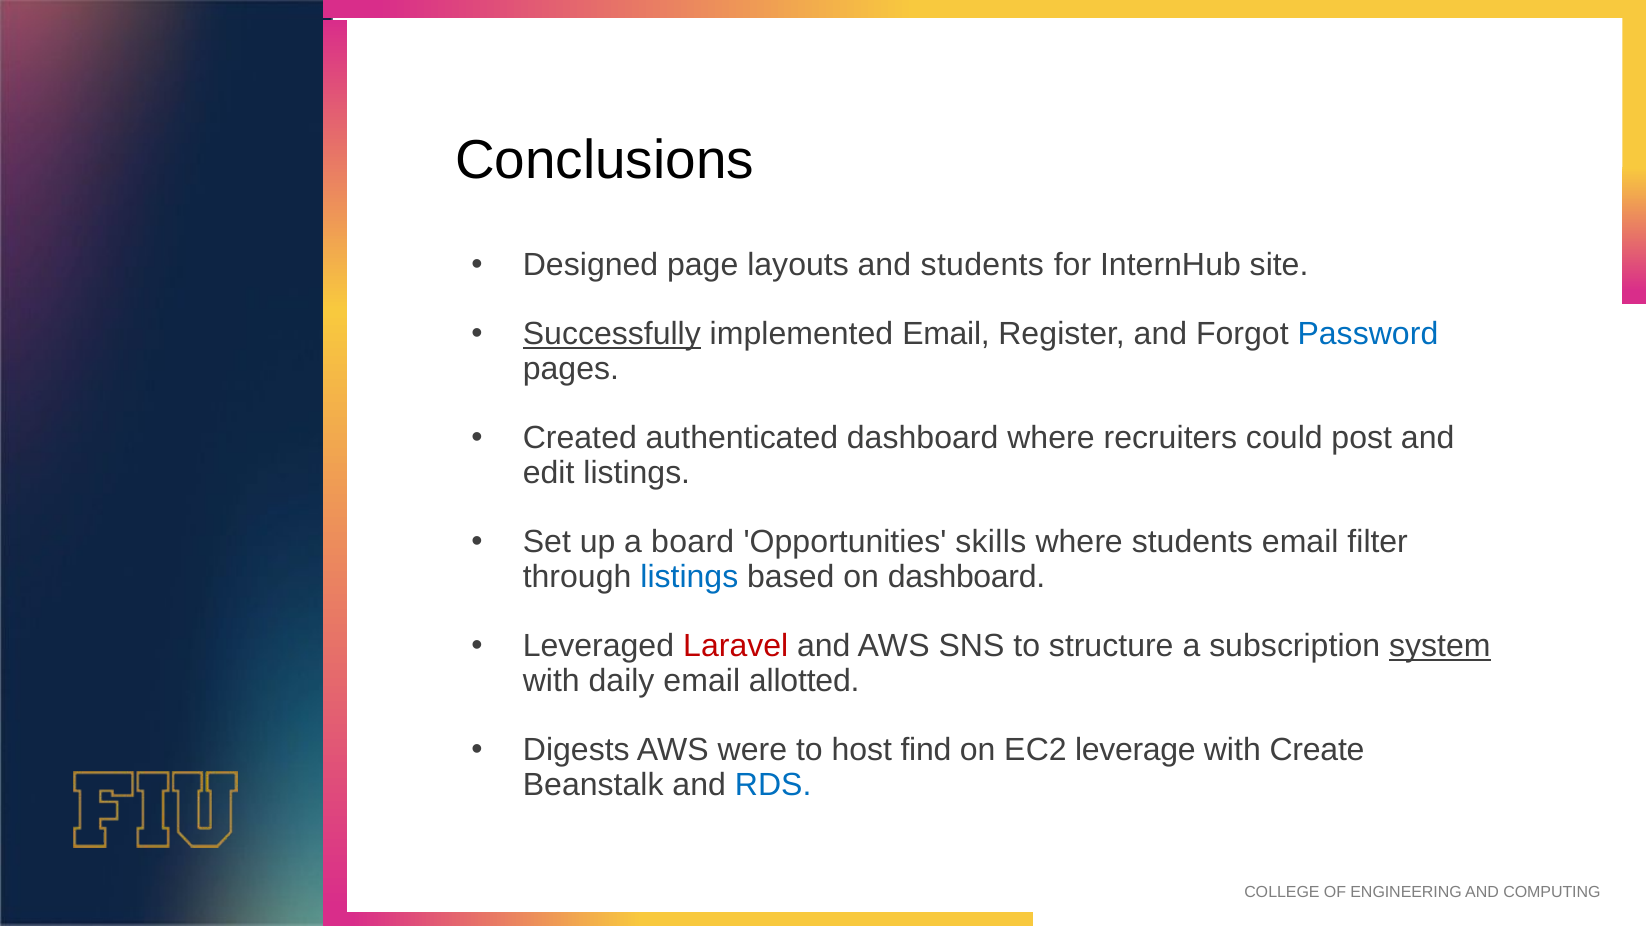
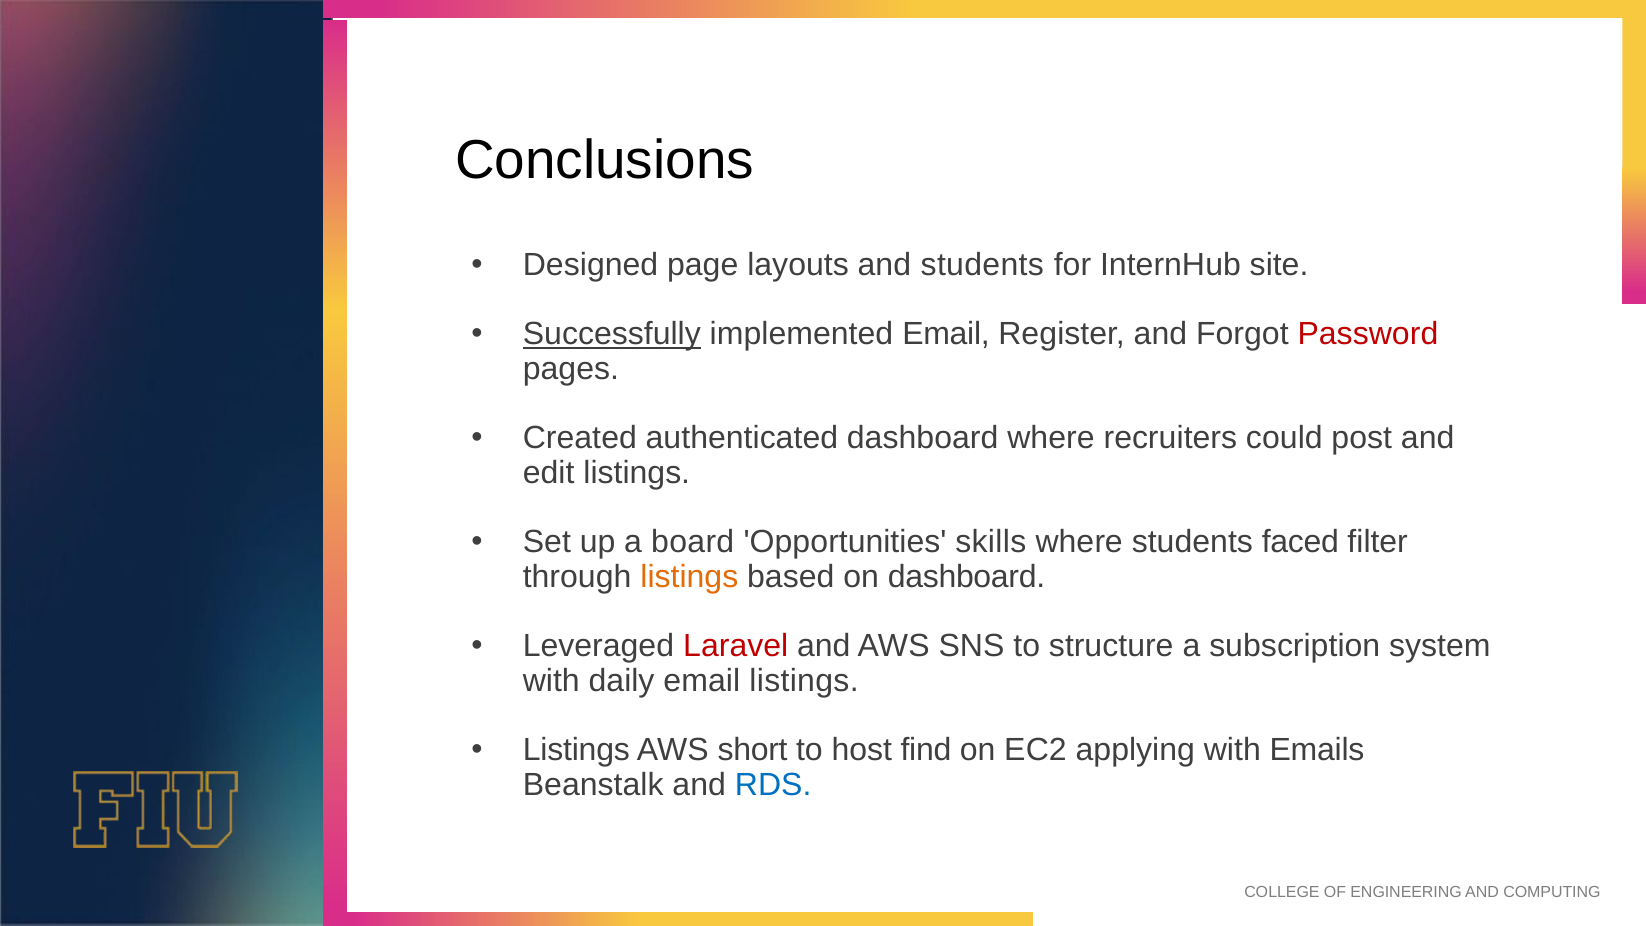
Password colour: blue -> red
students email: email -> faced
listings at (689, 577) colour: blue -> orange
system underline: present -> none
email allotted: allotted -> listings
Digests at (576, 750): Digests -> Listings
were: were -> short
leverage: leverage -> applying
Create: Create -> Emails
